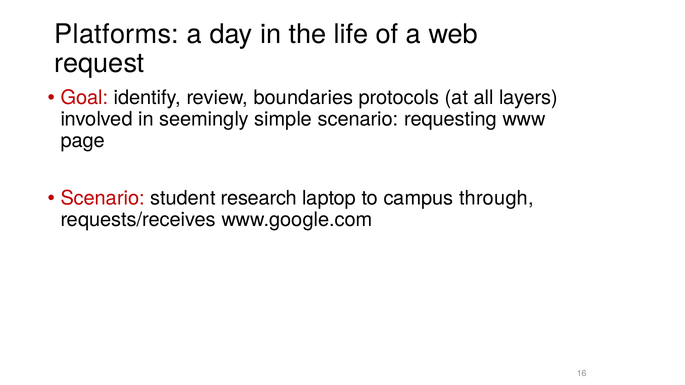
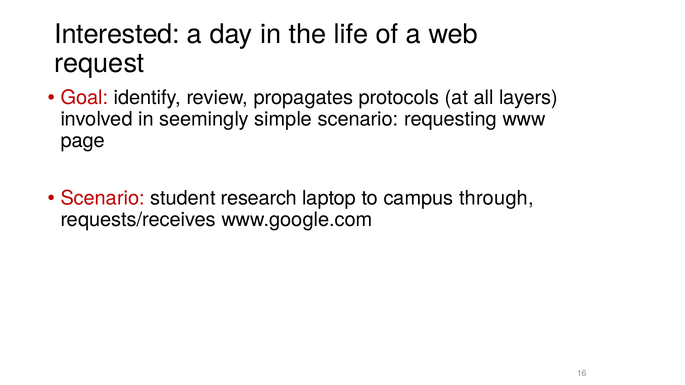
Platforms: Platforms -> Interested
boundaries: boundaries -> propagates
